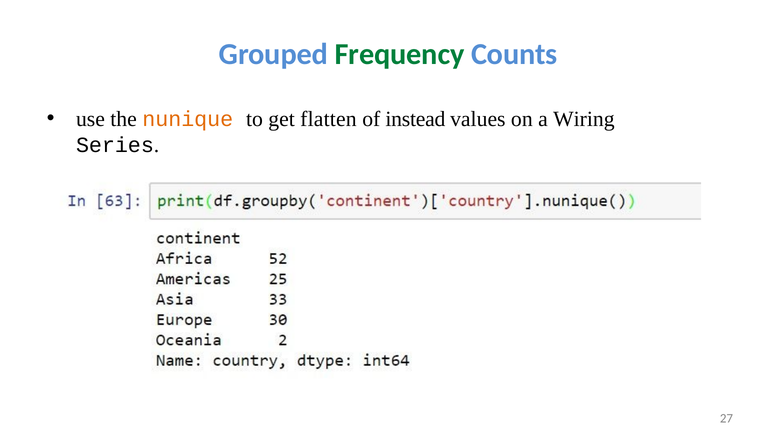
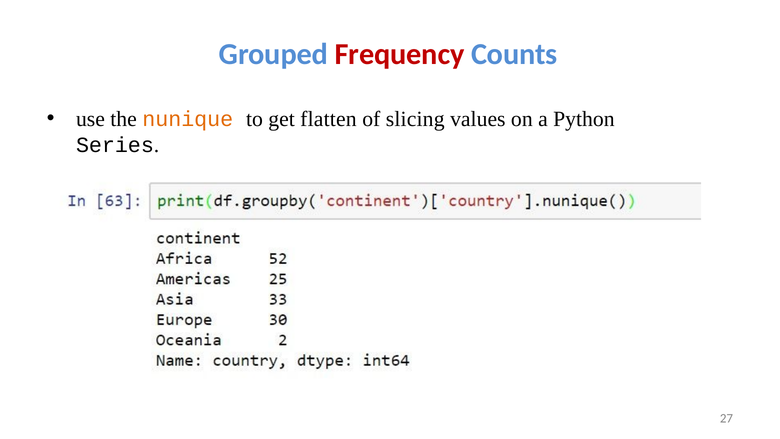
Frequency colour: green -> red
instead: instead -> slicing
Wiring: Wiring -> Python
